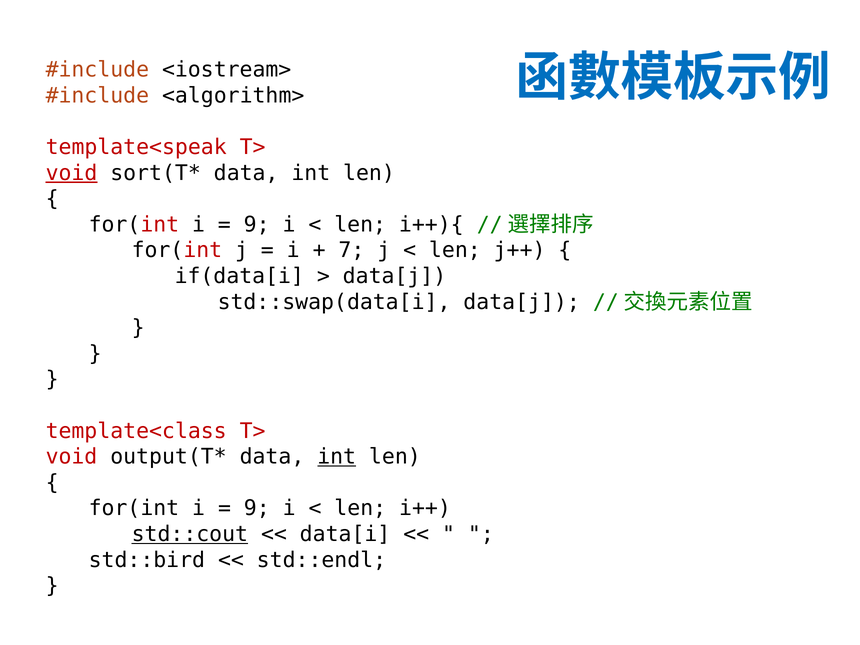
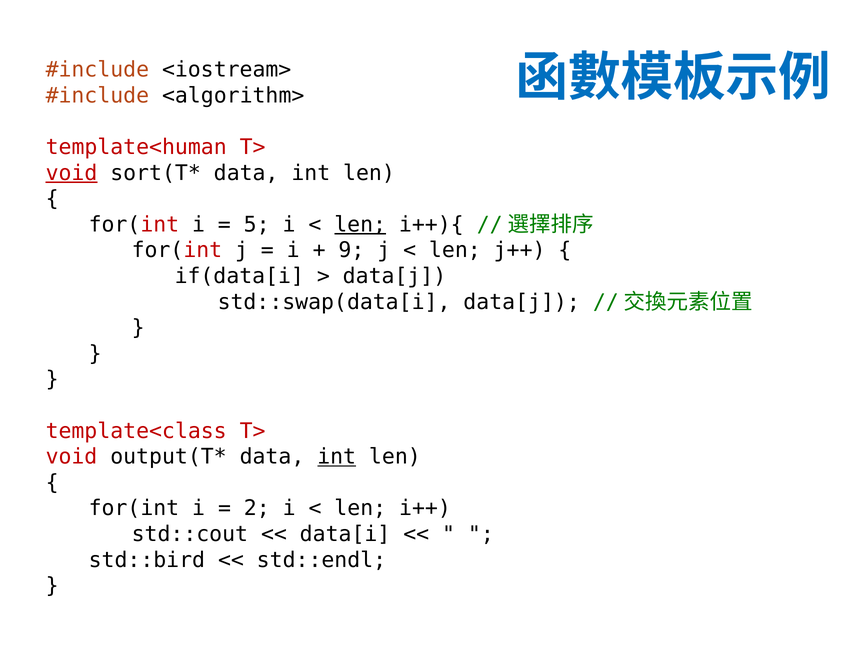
template<speak: template<speak -> template<human
9 at (257, 225): 9 -> 5
len at (360, 225) underline: none -> present
7: 7 -> 9
9 at (257, 508): 9 -> 2
std::cout underline: present -> none
